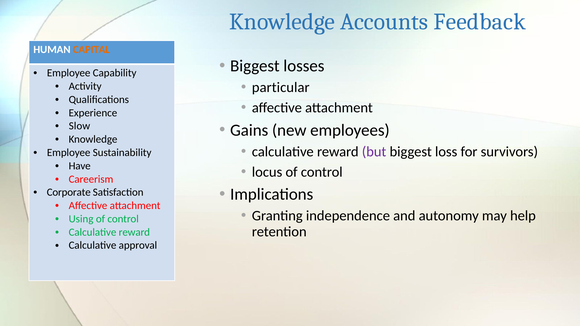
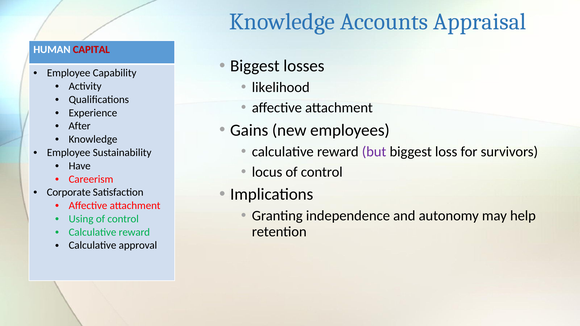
Feedback: Feedback -> Appraisal
CAPITAL colour: orange -> red
particular: particular -> likelihood
Slow: Slow -> After
